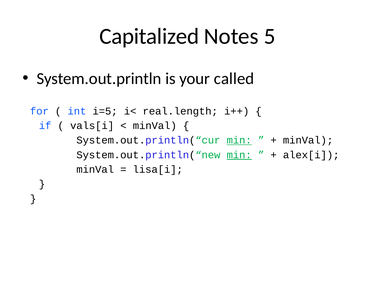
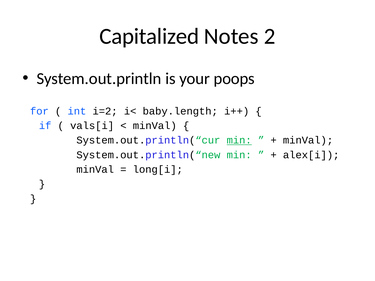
5: 5 -> 2
called: called -> poops
i=5: i=5 -> i=2
real.length: real.length -> baby.length
min at (239, 155) underline: present -> none
lisa[i: lisa[i -> long[i
